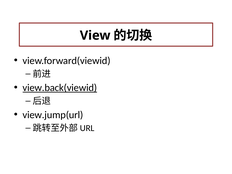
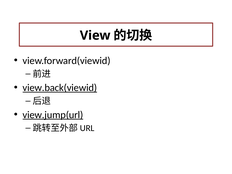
view.jump(url underline: none -> present
